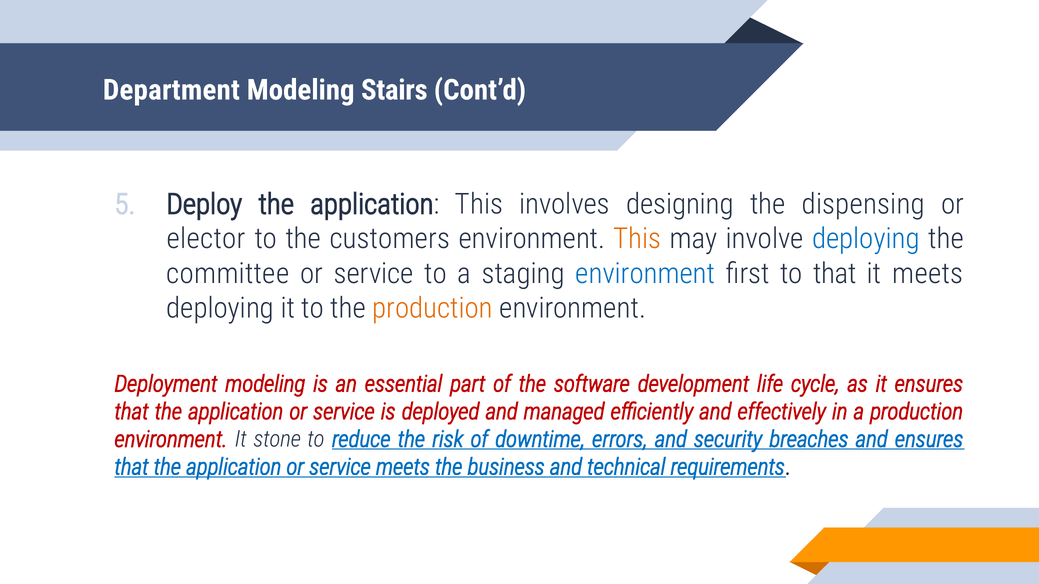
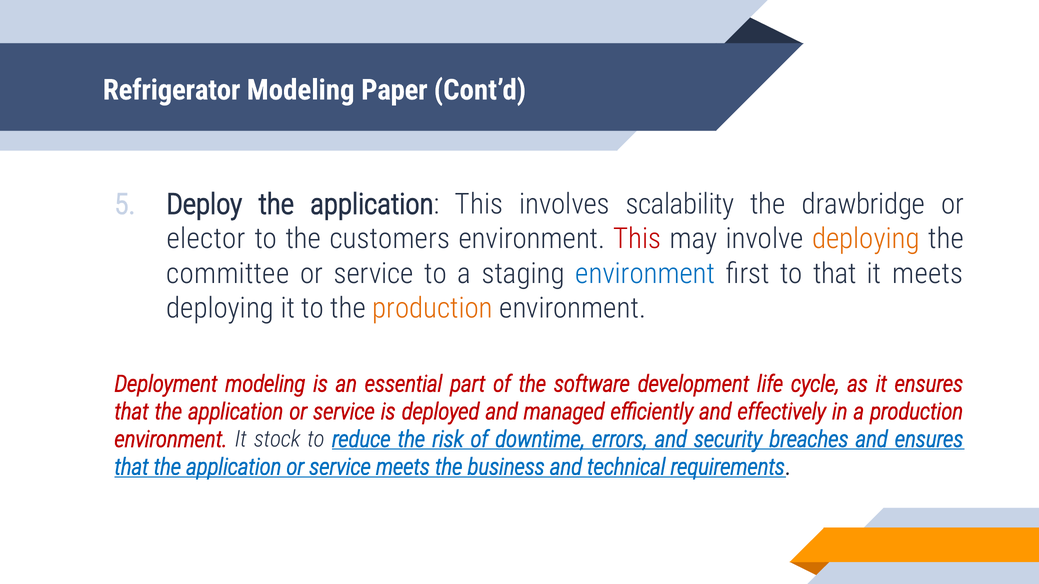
Department: Department -> Refrigerator
Stairs: Stairs -> Paper
designing: designing -> scalability
dispensing: dispensing -> drawbridge
This at (637, 239) colour: orange -> red
deploying at (866, 239) colour: blue -> orange
stone: stone -> stock
